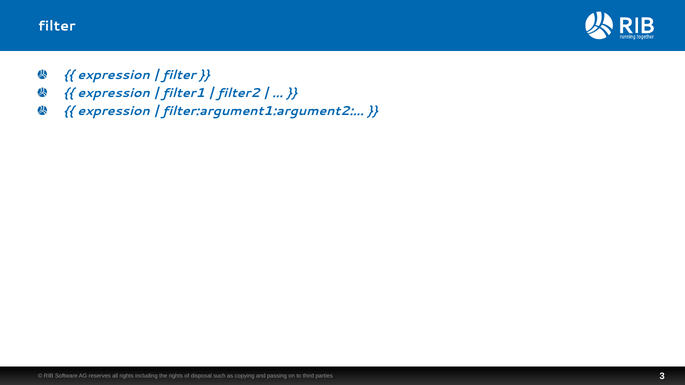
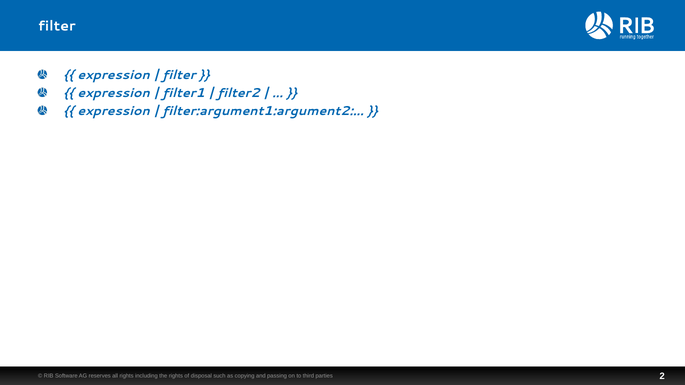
3: 3 -> 2
